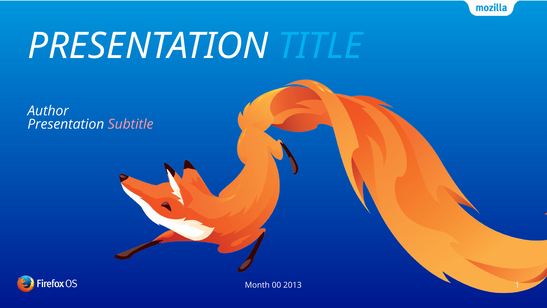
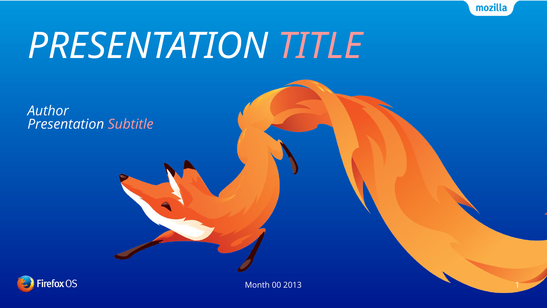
TITLE colour: light blue -> pink
